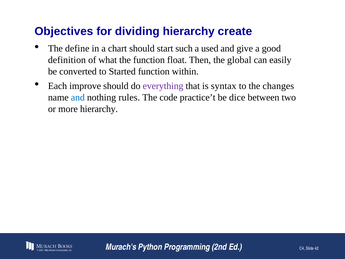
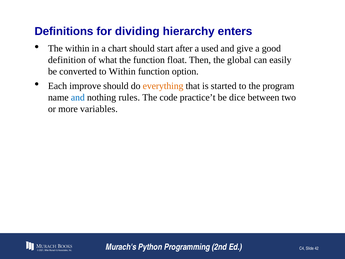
Objectives: Objectives -> Definitions
create: create -> enters
The define: define -> within
such: such -> after
to Started: Started -> Within
within: within -> option
everything colour: purple -> orange
syntax: syntax -> started
changes: changes -> program
more hierarchy: hierarchy -> variables
